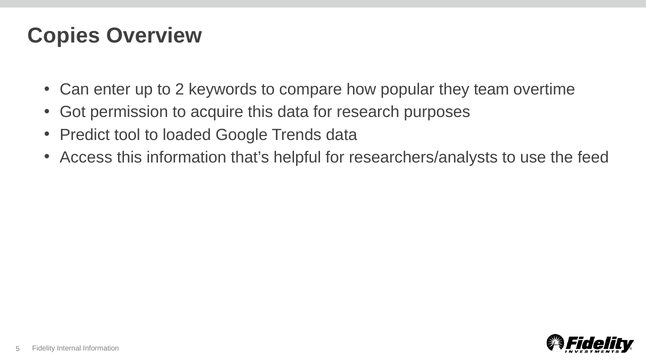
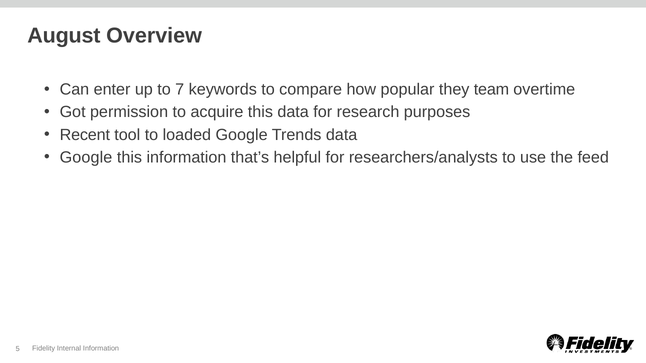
Copies: Copies -> August
2: 2 -> 7
Predict: Predict -> Recent
Access at (86, 157): Access -> Google
